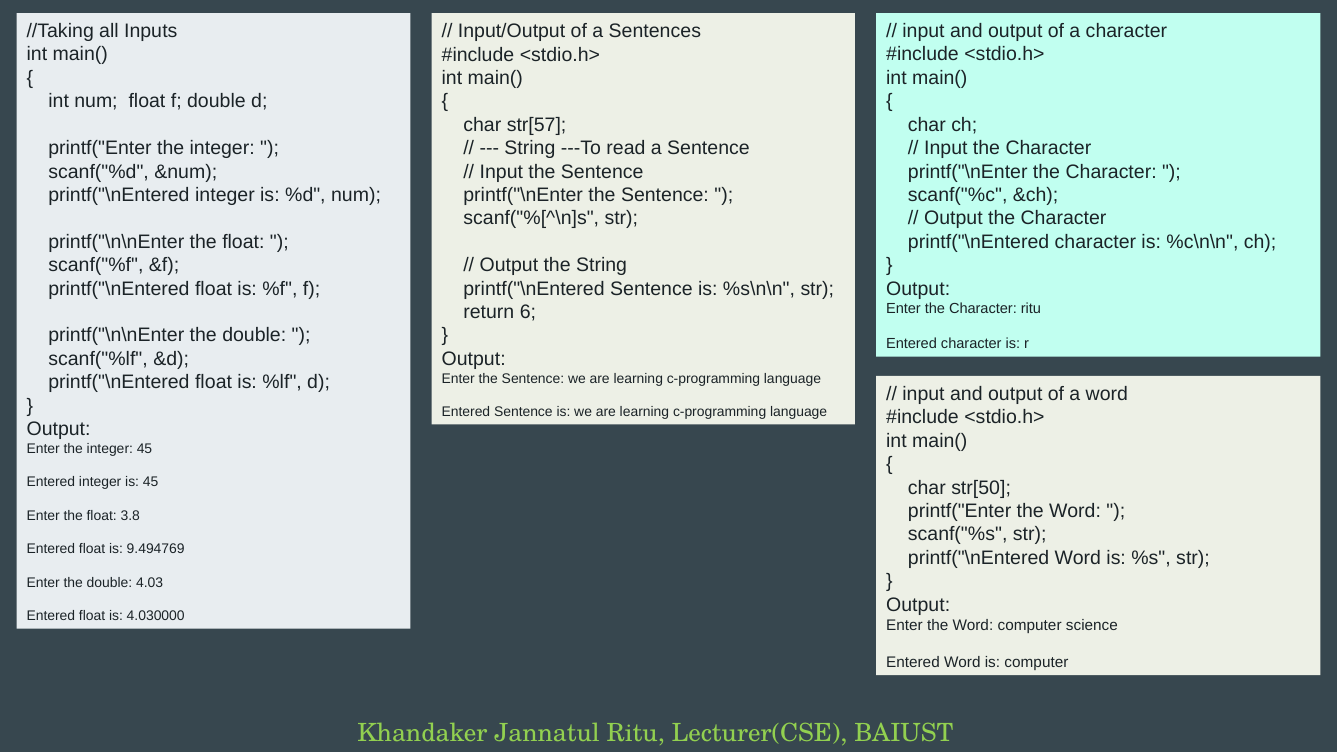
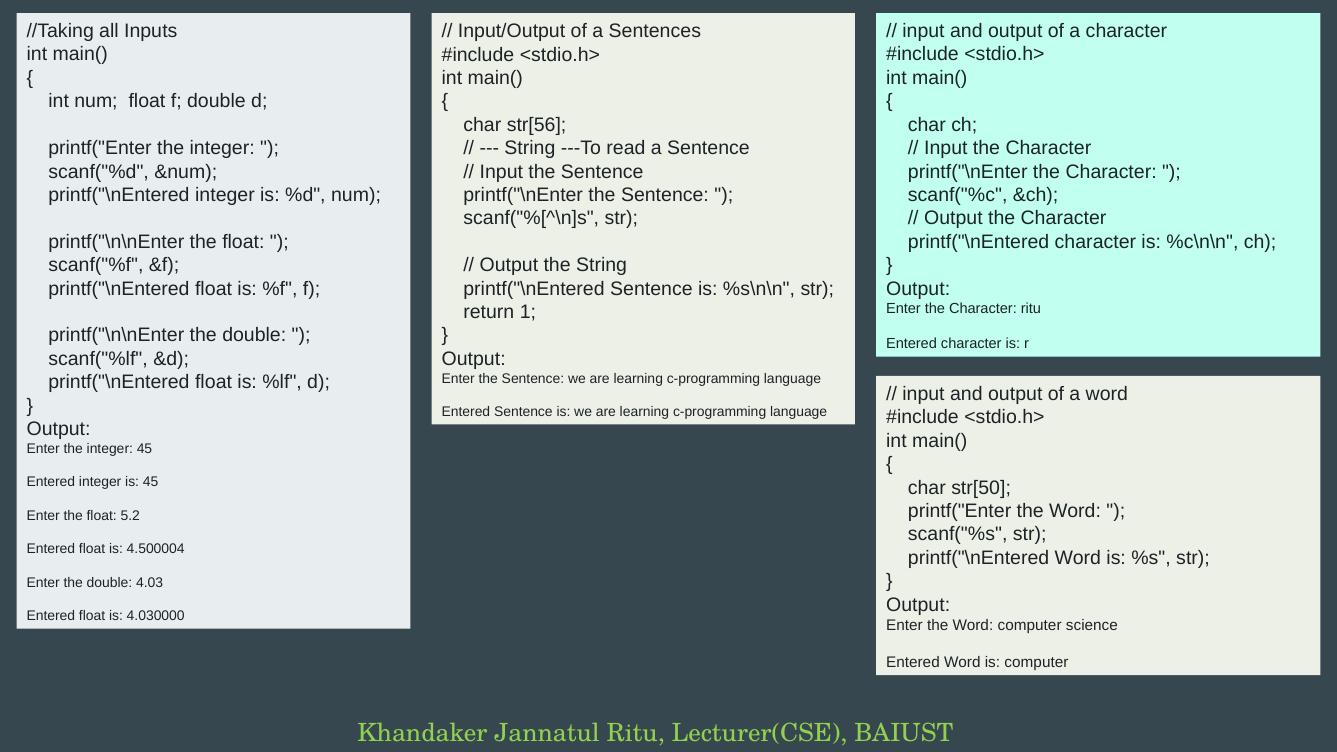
str[57: str[57 -> str[56
6: 6 -> 1
3.8: 3.8 -> 5.2
9.494769: 9.494769 -> 4.500004
